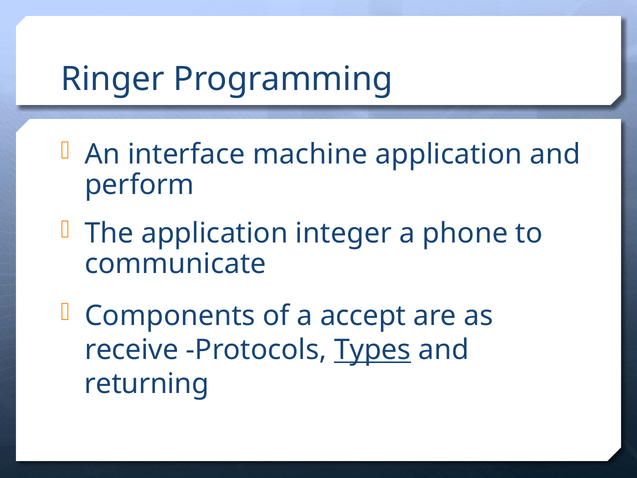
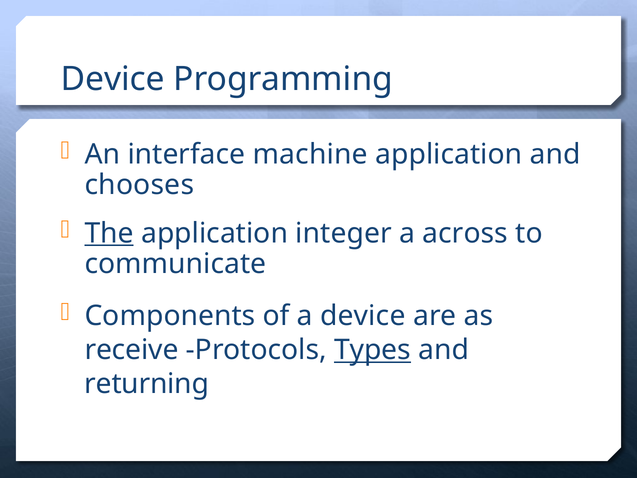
Ringer at (113, 79): Ringer -> Device
perform: perform -> chooses
The underline: none -> present
phone: phone -> across
a accept: accept -> device
